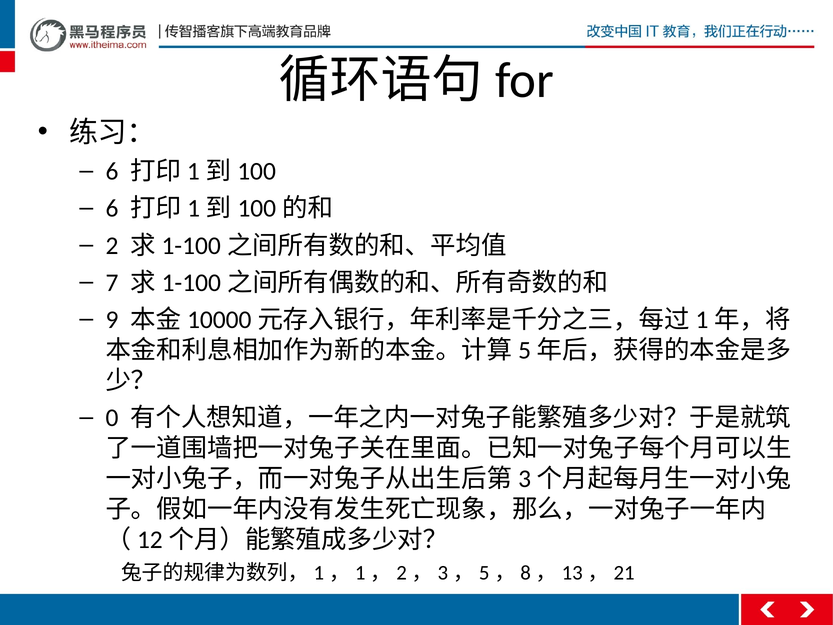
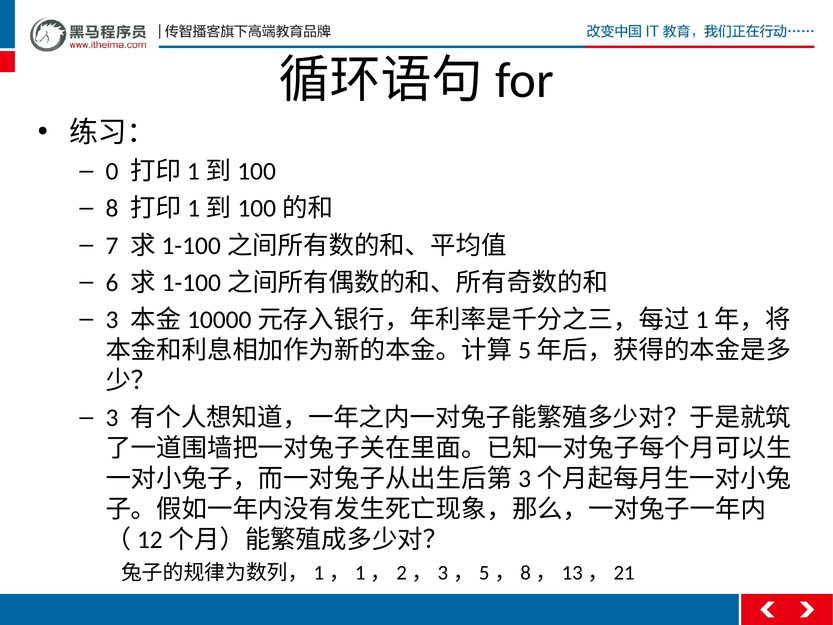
6 at (112, 171): 6 -> 0
6 at (112, 208): 6 -> 8
2: 2 -> 7
7: 7 -> 6
9 at (112, 320): 9 -> 3
0 at (112, 418): 0 -> 3
